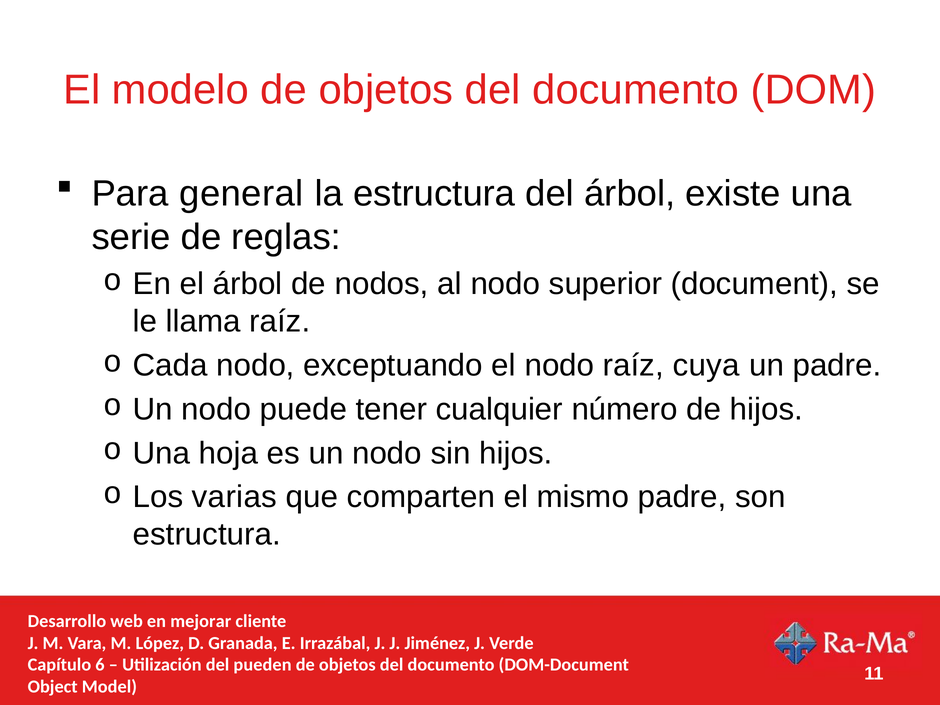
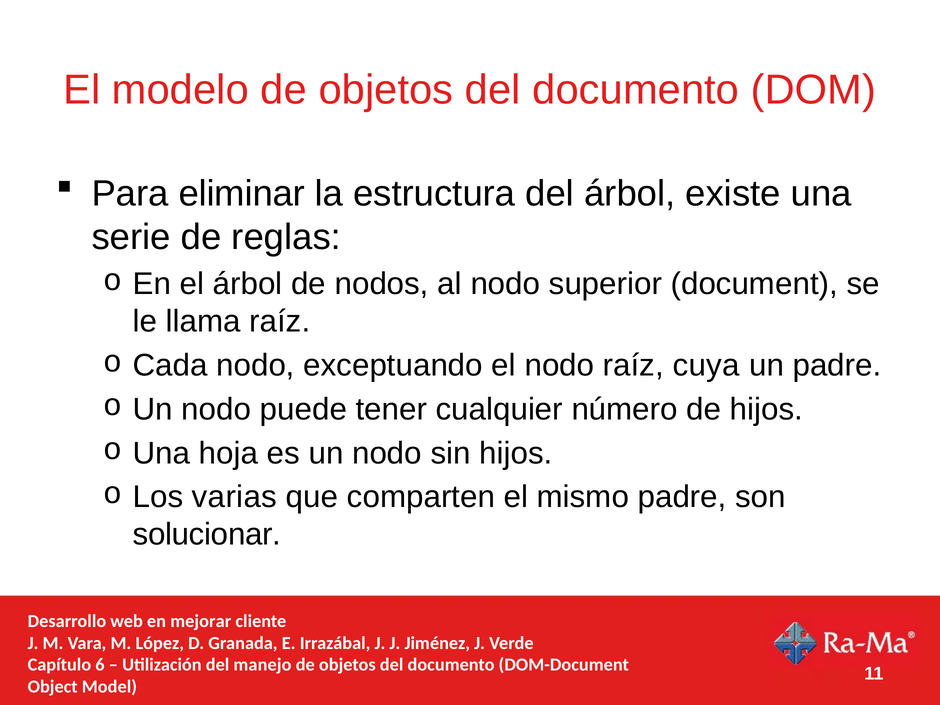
general: general -> eliminar
estructura at (207, 535): estructura -> solucionar
pueden: pueden -> manejo
